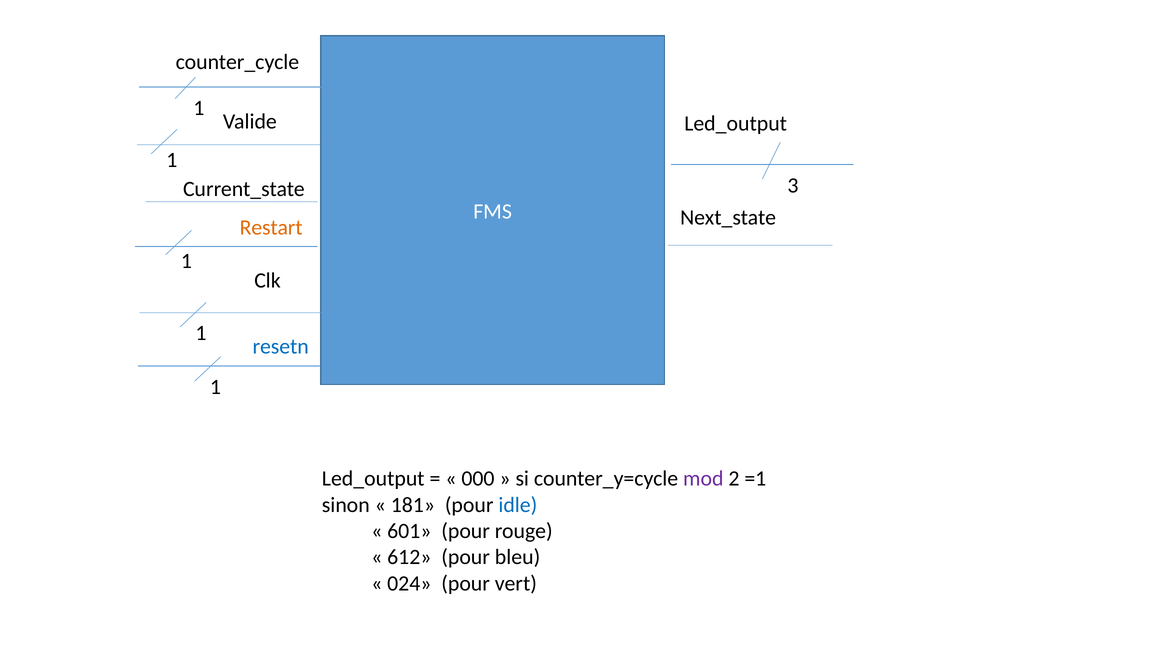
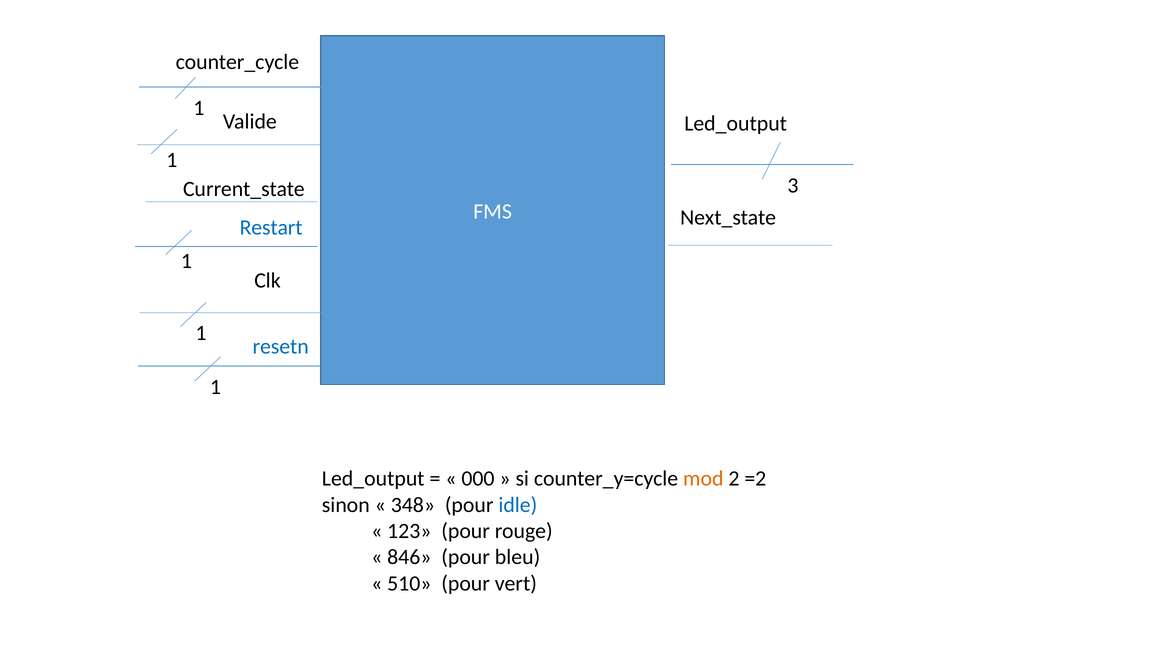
Restart colour: orange -> blue
mod colour: purple -> orange
=1: =1 -> =2
181: 181 -> 348
601: 601 -> 123
612: 612 -> 846
024: 024 -> 510
